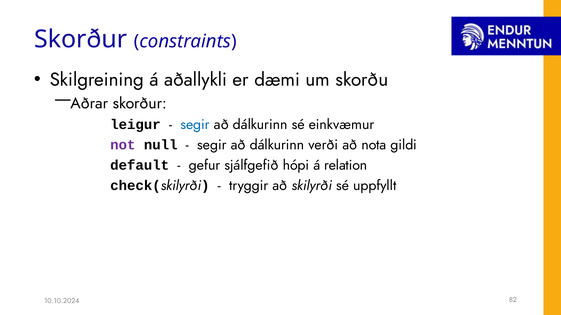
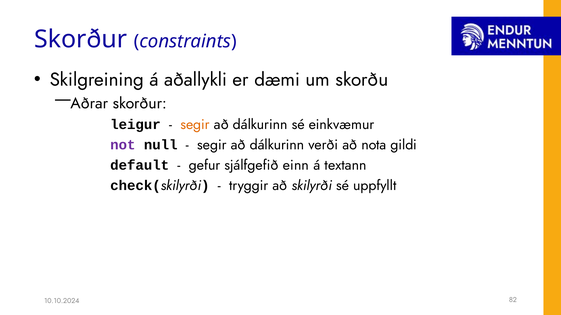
segir at (195, 125) colour: blue -> orange
hópi: hópi -> einn
relation: relation -> textann
